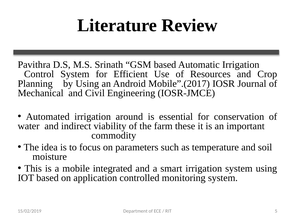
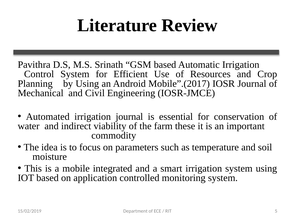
irrigation around: around -> journal
